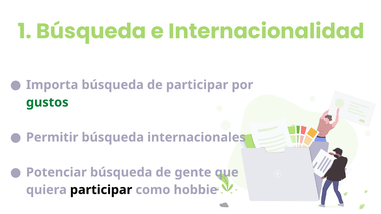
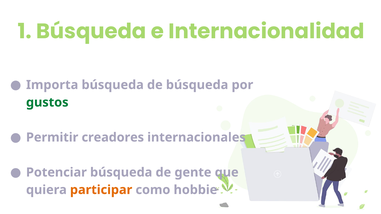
de participar: participar -> búsqueda
Permitir búsqueda: búsqueda -> creadores
participar at (101, 190) colour: black -> orange
